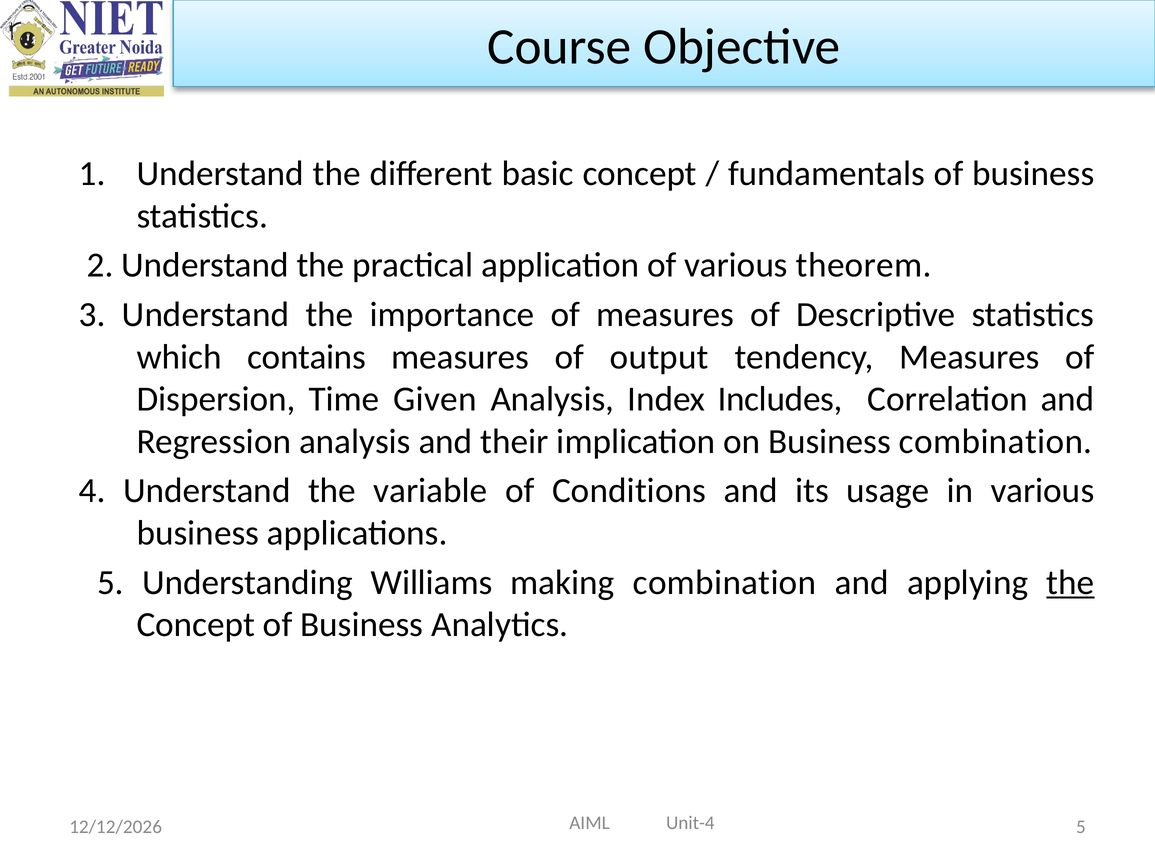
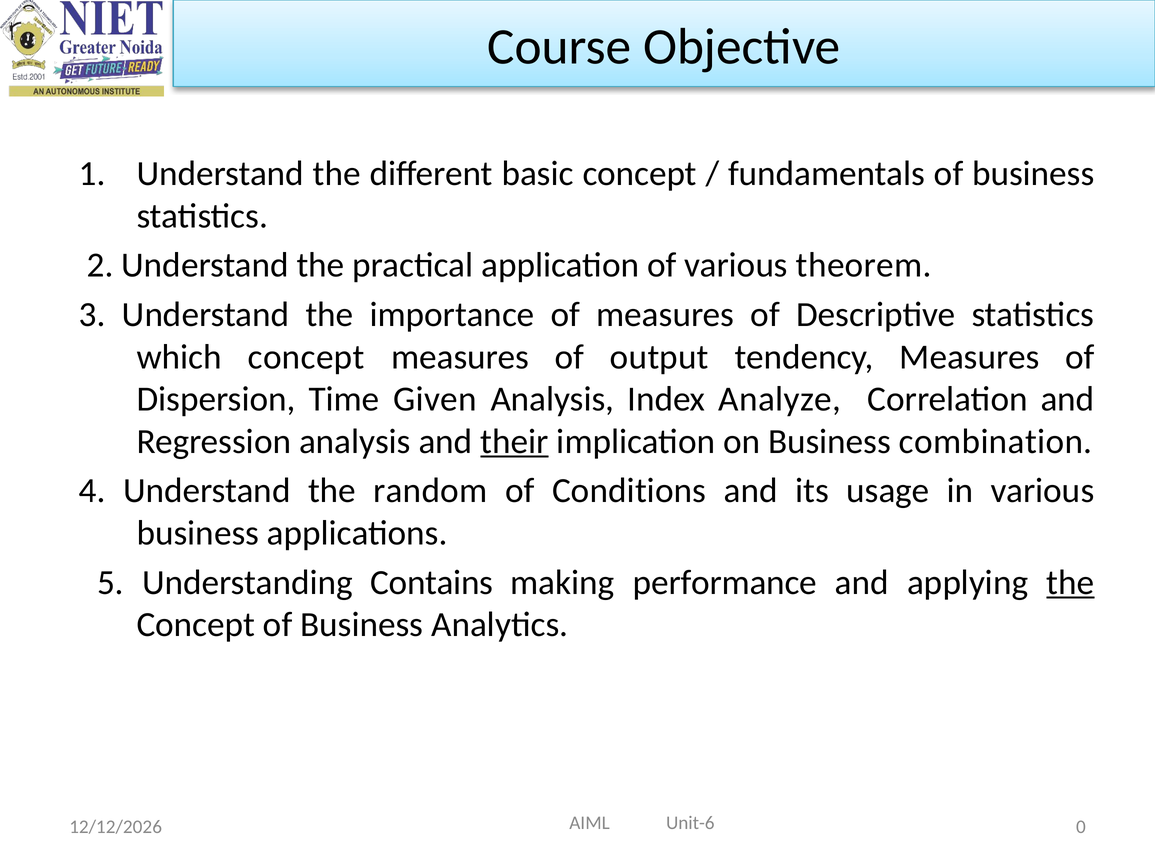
which contains: contains -> concept
Includes: Includes -> Analyze
their underline: none -> present
variable: variable -> random
Williams: Williams -> Contains
making combination: combination -> performance
Unit-4: Unit-4 -> Unit-6
5 at (1081, 827): 5 -> 0
